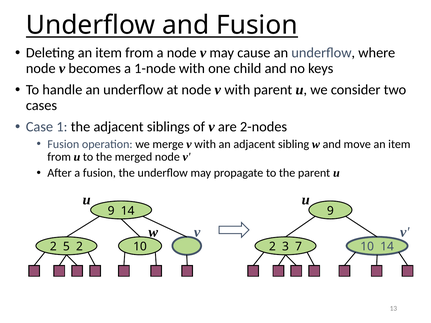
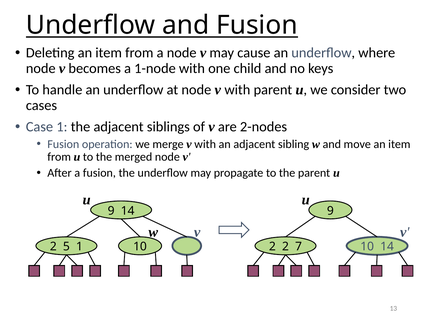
5 2: 2 -> 1
2 3: 3 -> 2
